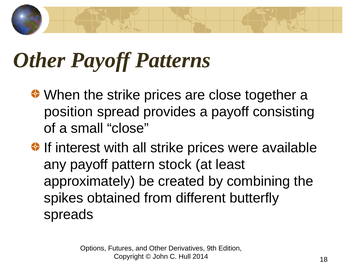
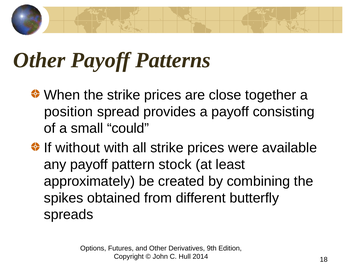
small close: close -> could
interest: interest -> without
